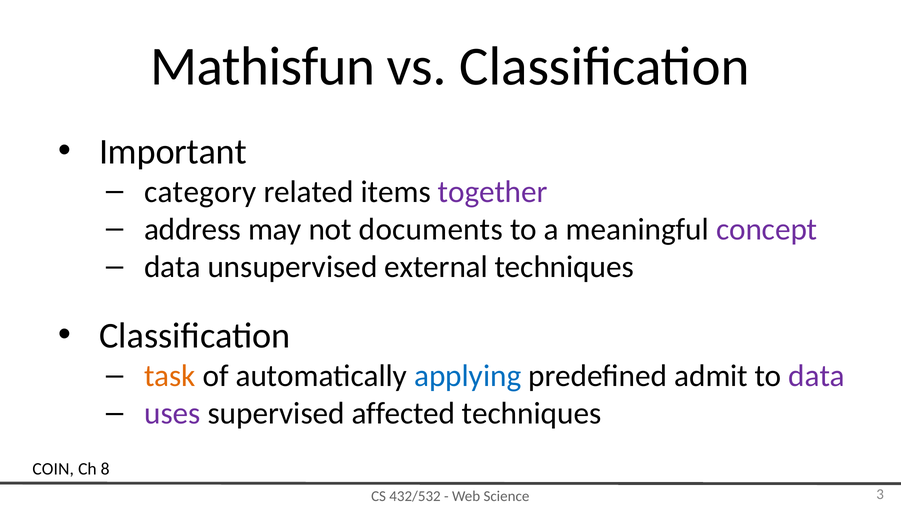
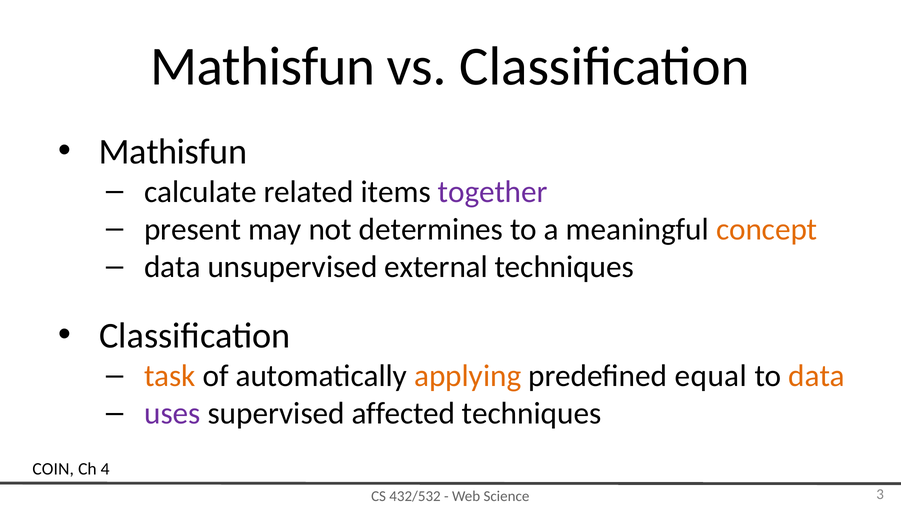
Important at (173, 152): Important -> Mathisfun
category: category -> calculate
address: address -> present
documents: documents -> determines
concept colour: purple -> orange
applying colour: blue -> orange
admit: admit -> equal
data at (817, 376) colour: purple -> orange
8: 8 -> 4
